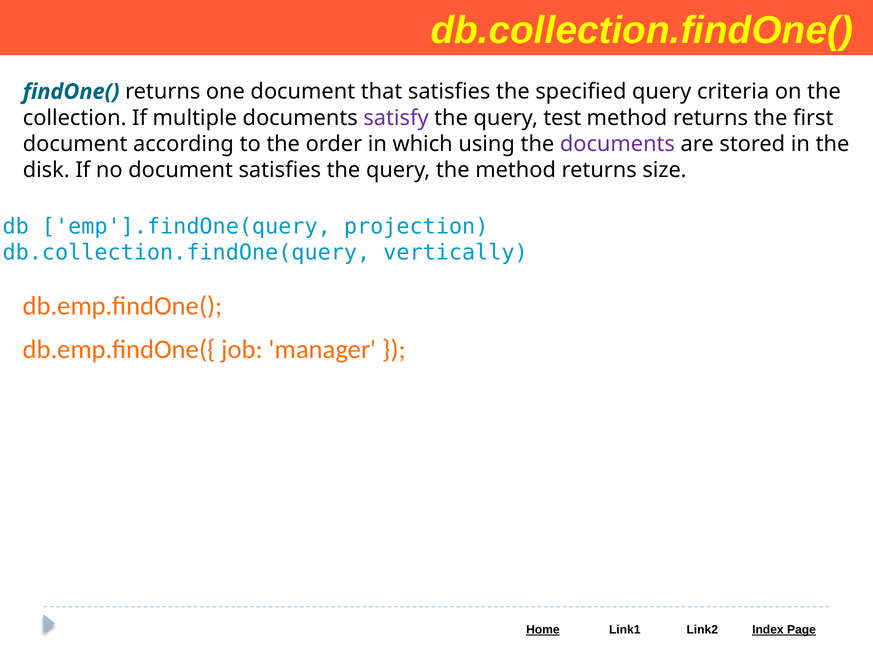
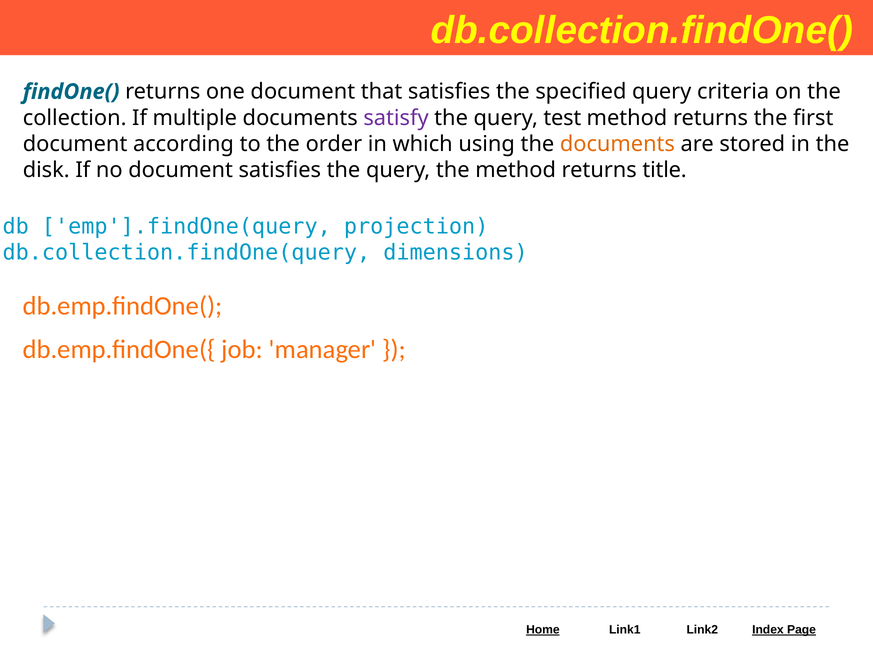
documents at (617, 144) colour: purple -> orange
size: size -> title
vertically: vertically -> dimensions
